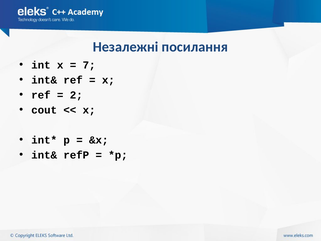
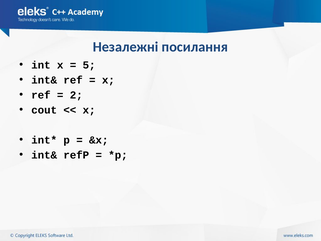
7: 7 -> 5
